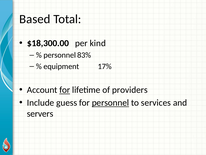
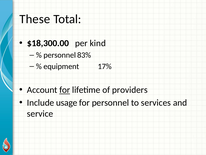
Based: Based -> These
guess: guess -> usage
personnel underline: present -> none
servers: servers -> service
